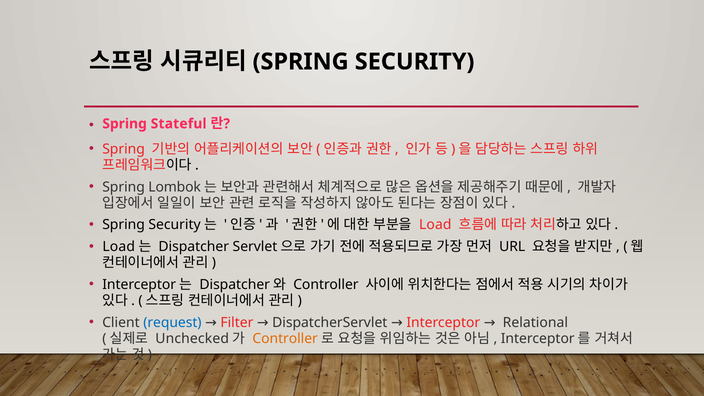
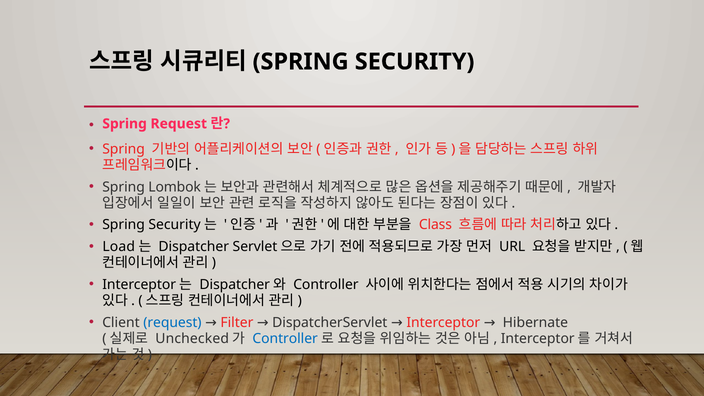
Spring Stateful: Stateful -> Request
Load at (435, 225): Load -> Class
Relational: Relational -> Hibernate
Controller at (285, 339) colour: orange -> blue
